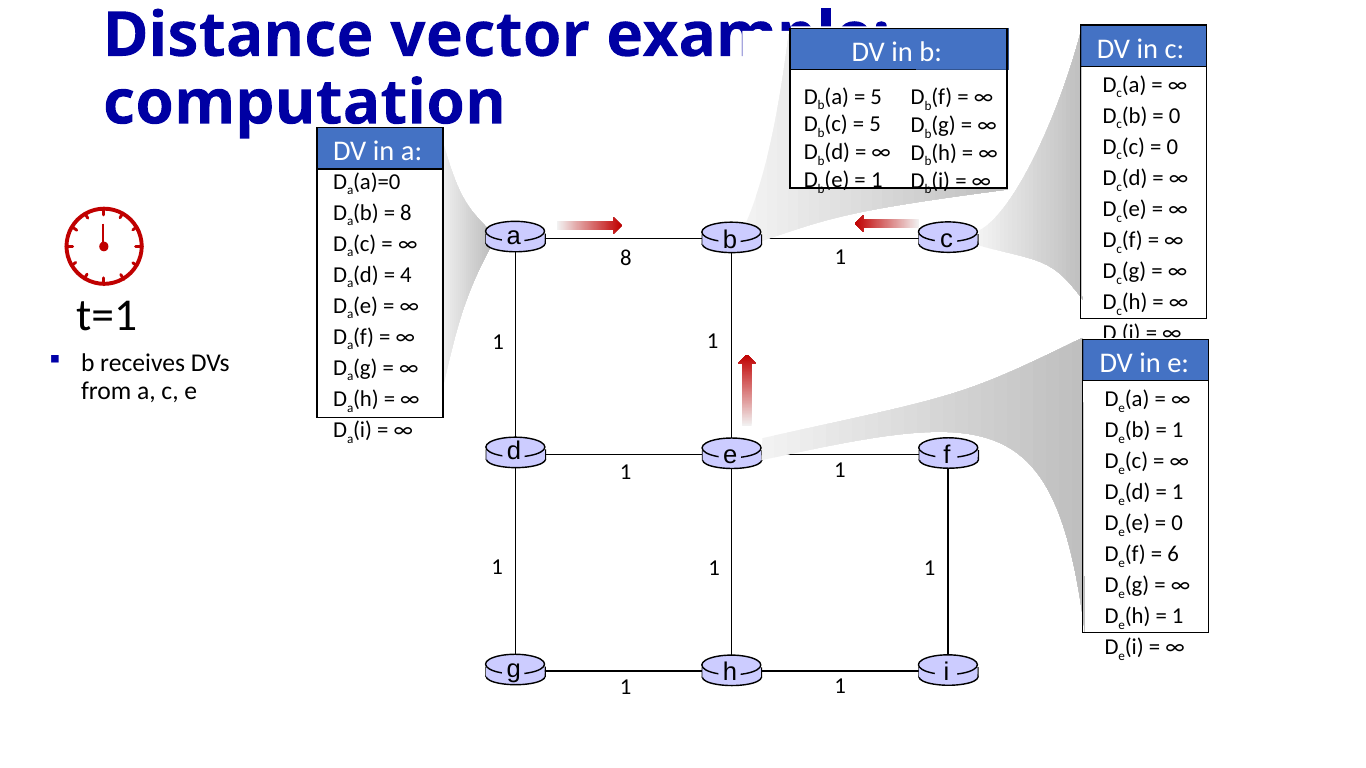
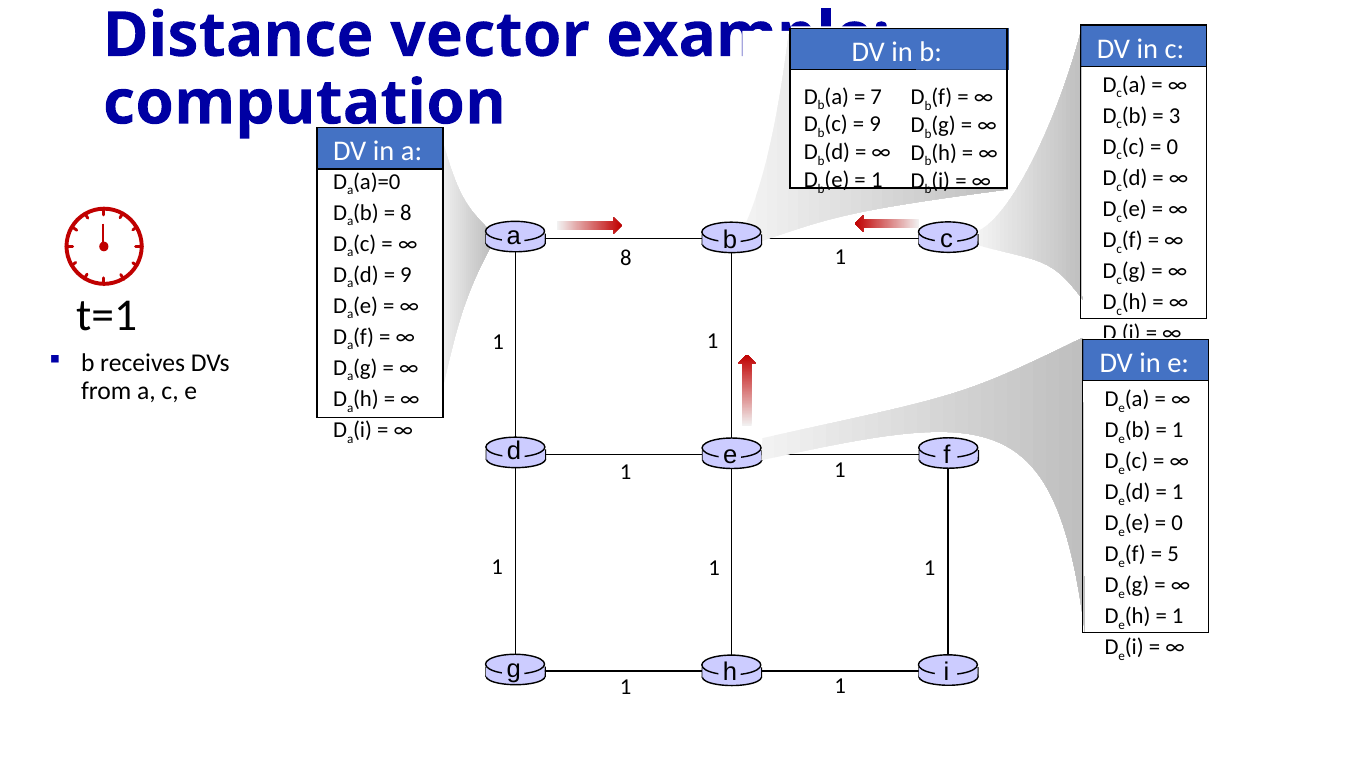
5 at (876, 97): 5 -> 7
0 at (1175, 116): 0 -> 3
5 at (875, 125): 5 -> 9
4 at (406, 275): 4 -> 9
6: 6 -> 5
